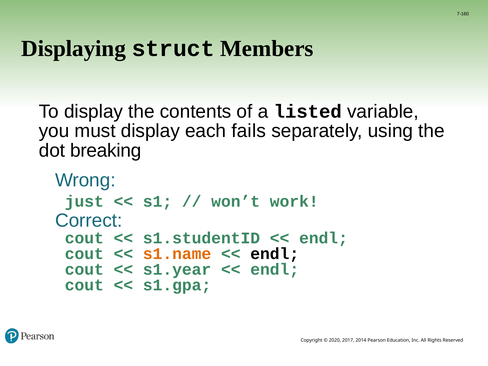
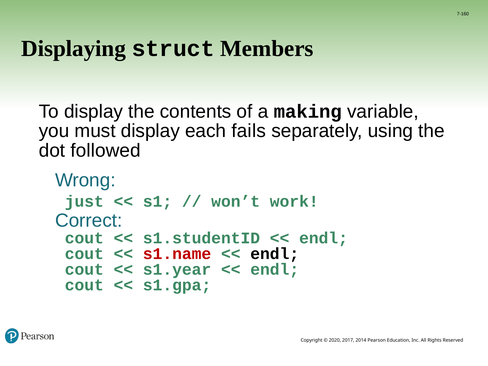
listed: listed -> making
breaking: breaking -> followed
s1.name colour: orange -> red
